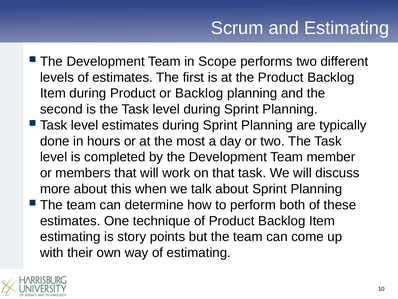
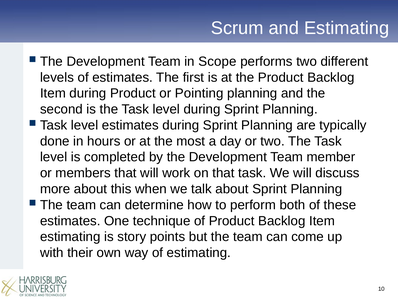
or Backlog: Backlog -> Pointing
